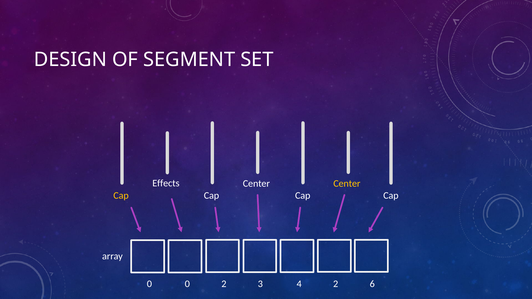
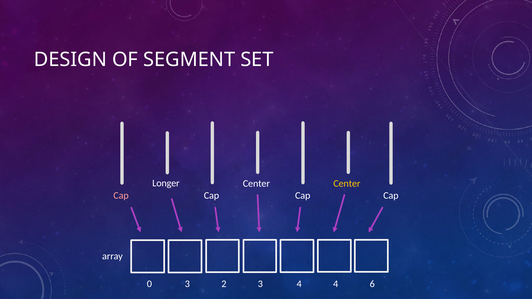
Effects: Effects -> Longer
Cap at (121, 196) colour: yellow -> pink
0 0: 0 -> 3
4 2: 2 -> 4
